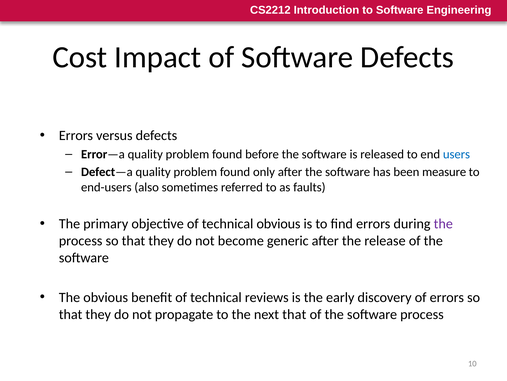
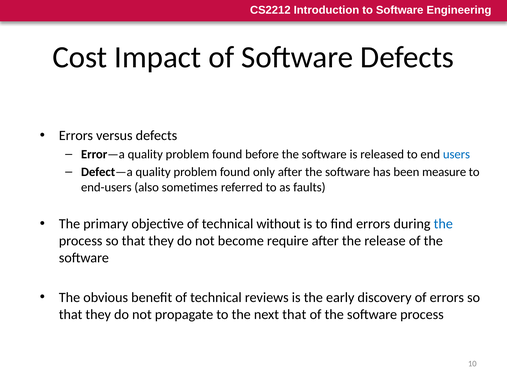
technical obvious: obvious -> without
the at (443, 224) colour: purple -> blue
generic: generic -> require
